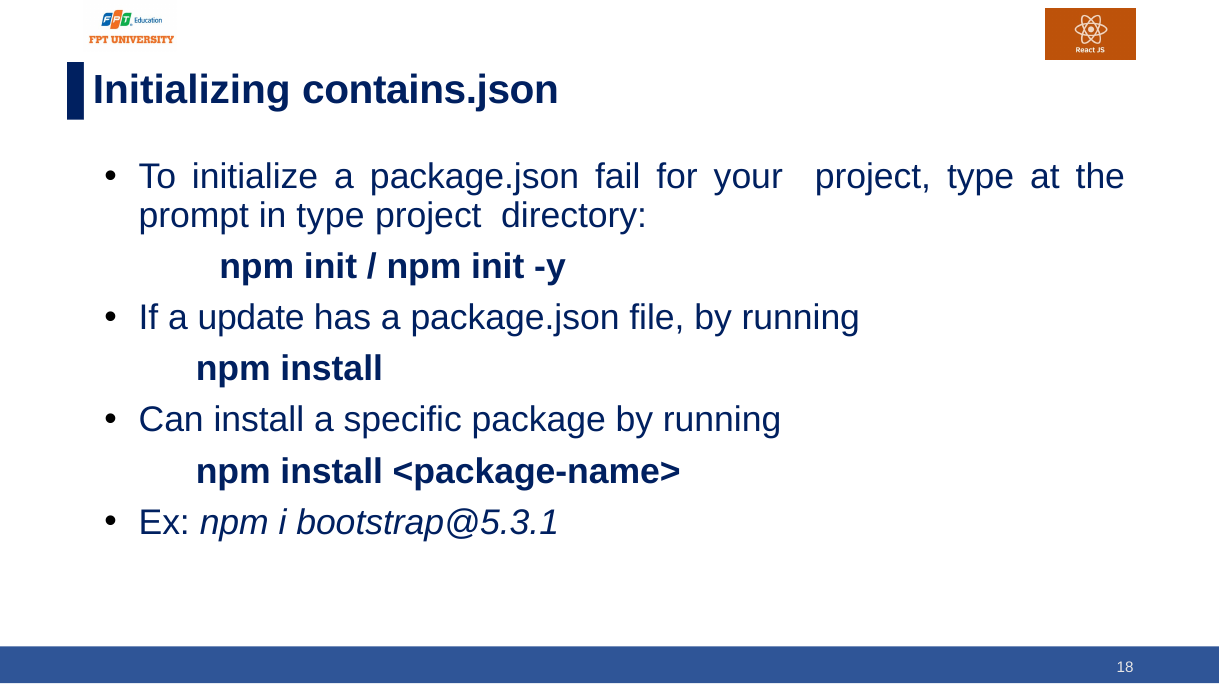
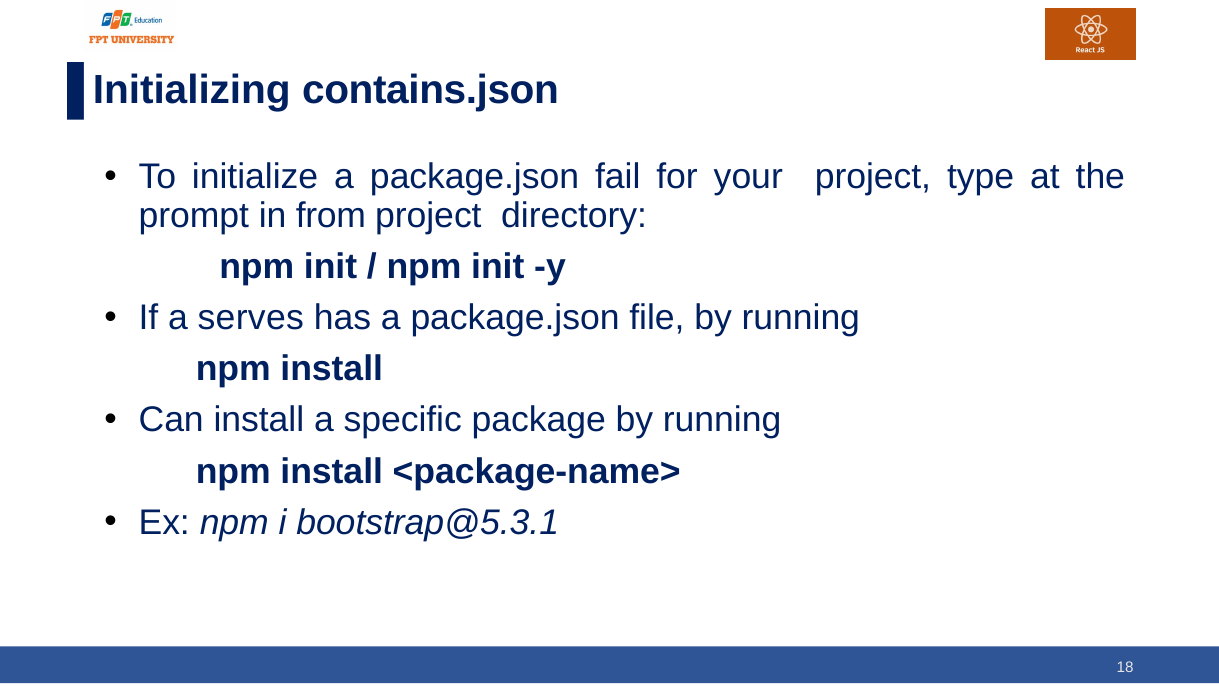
in type: type -> from
update: update -> serves
